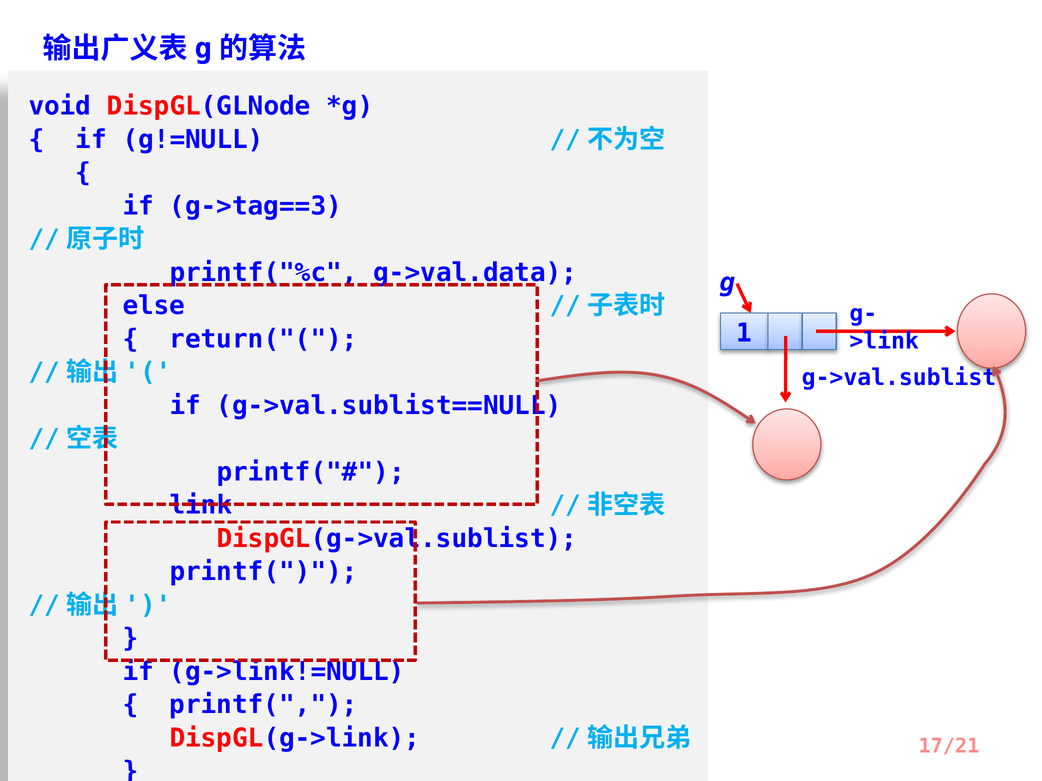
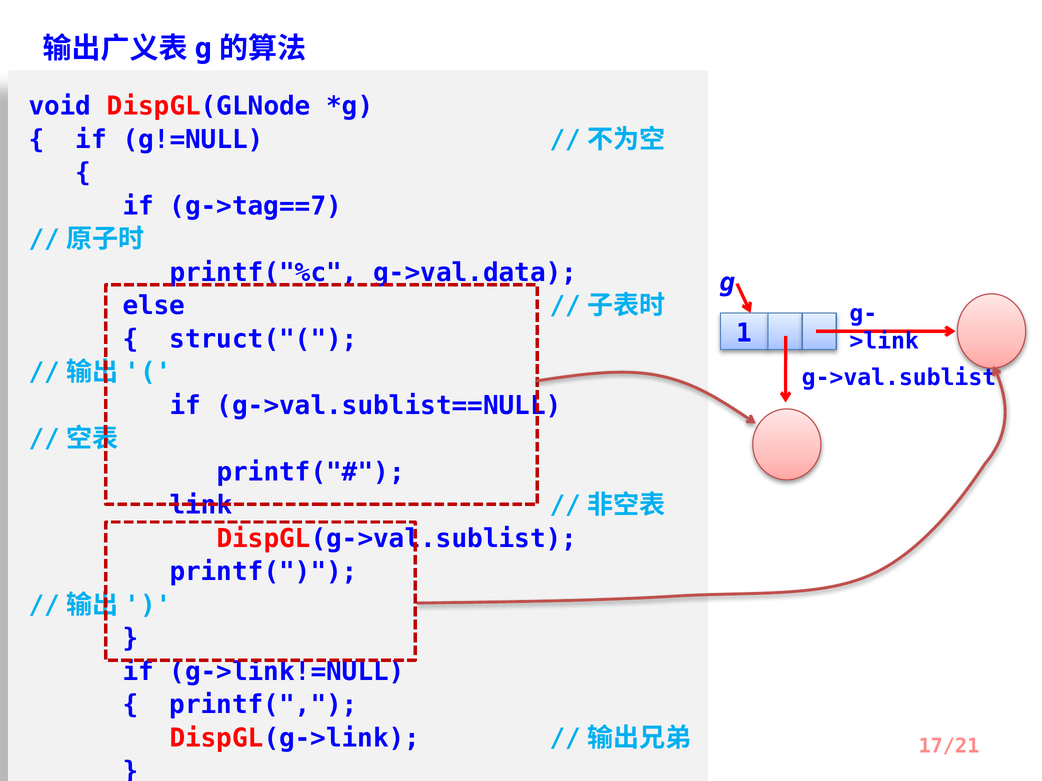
g->tag==3: g->tag==3 -> g->tag==7
return("(: return("( -> struct("(
